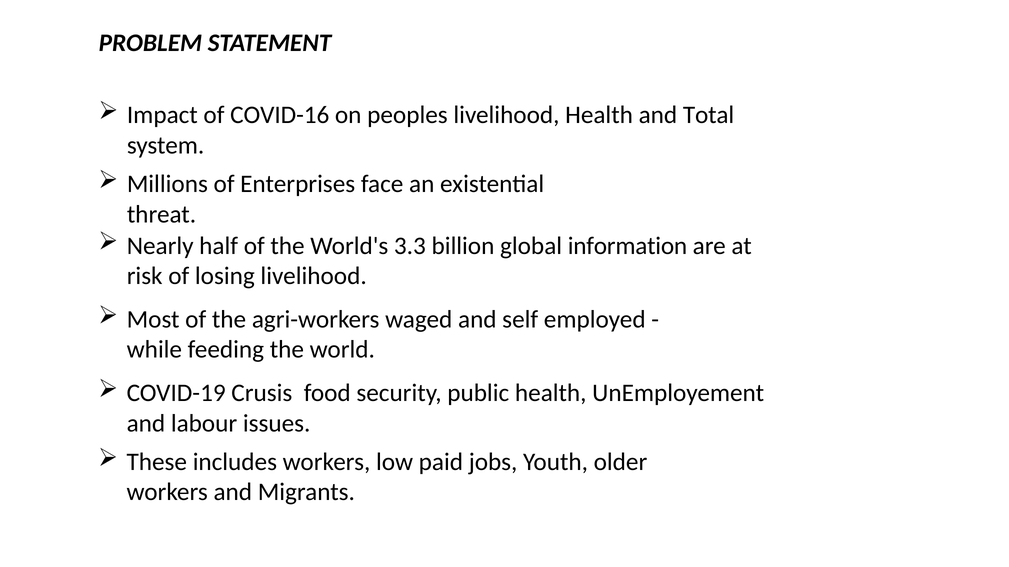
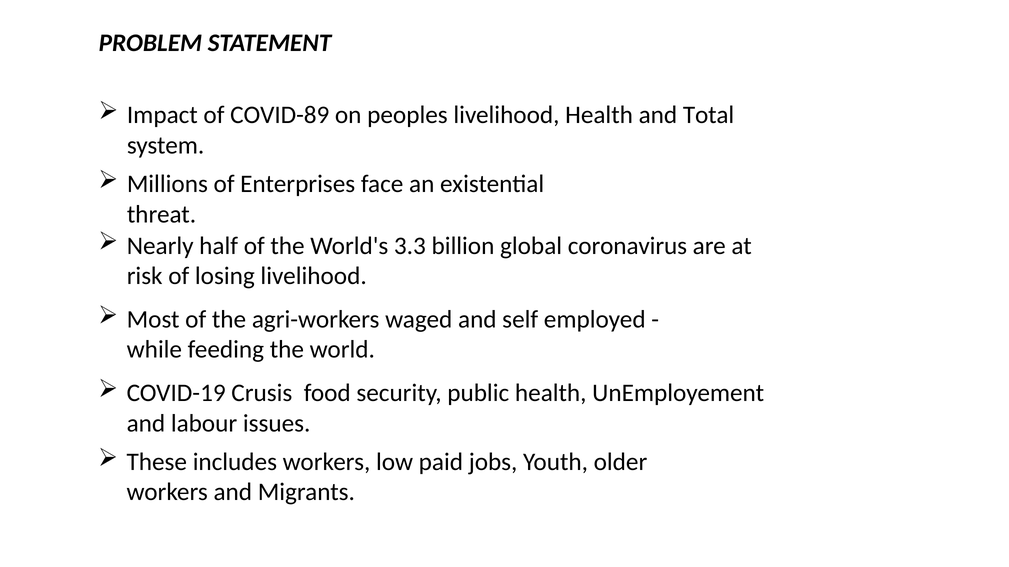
COVID-16: COVID-16 -> COVID-89
information: information -> coronavirus
